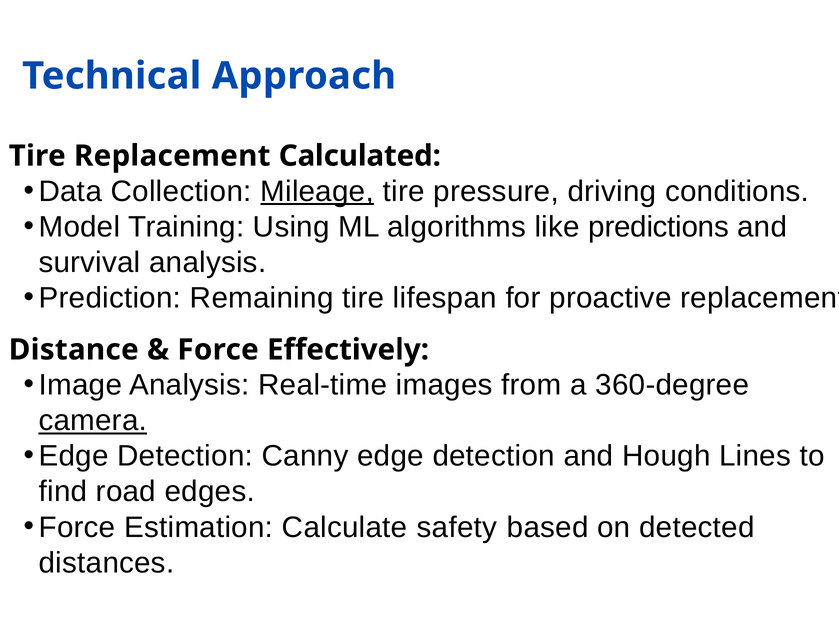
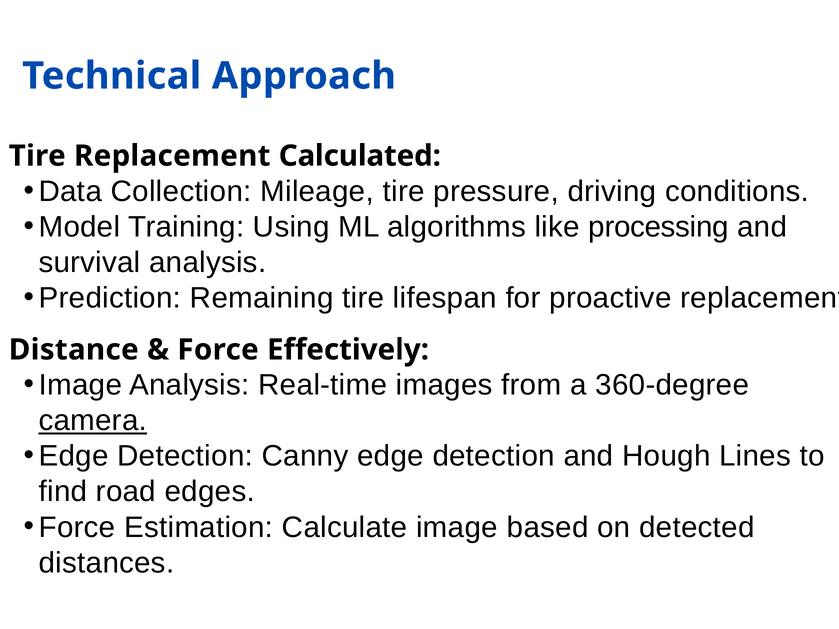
Mileage underline: present -> none
predictions: predictions -> processing
Calculate safety: safety -> image
